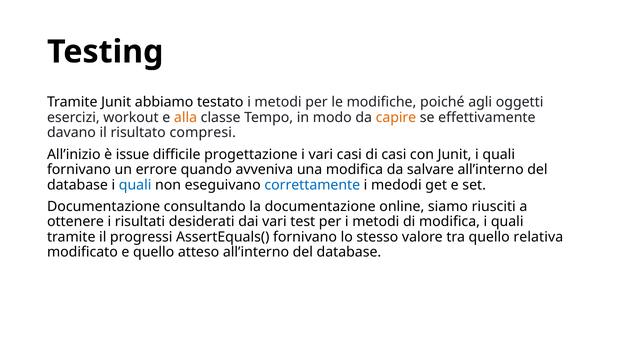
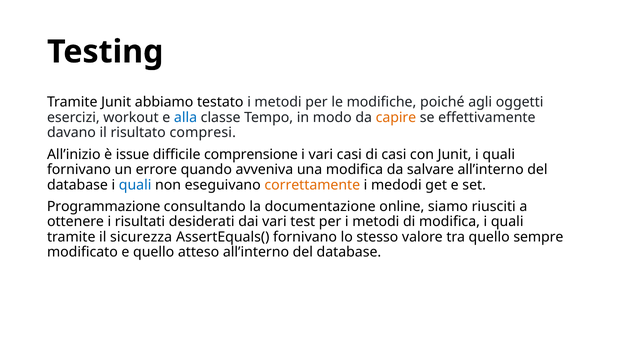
alla colour: orange -> blue
progettazione: progettazione -> comprensione
correttamente colour: blue -> orange
Documentazione at (104, 207): Documentazione -> Programmazione
progressi: progressi -> sicurezza
relativa: relativa -> sempre
